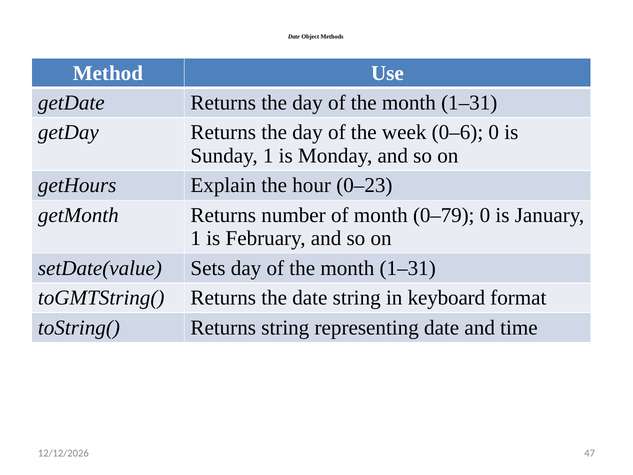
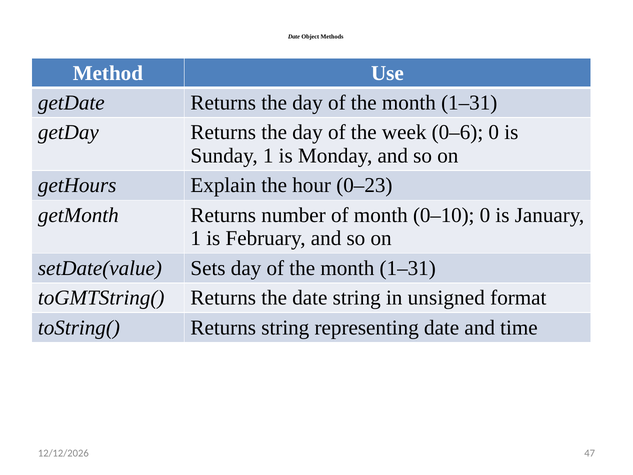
0–79: 0–79 -> 0–10
keyboard: keyboard -> unsigned
